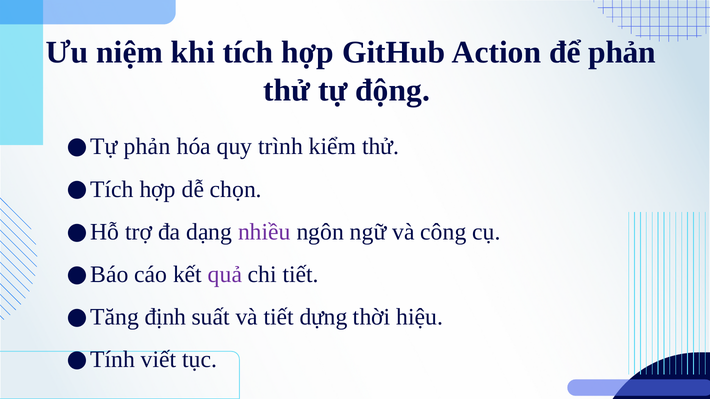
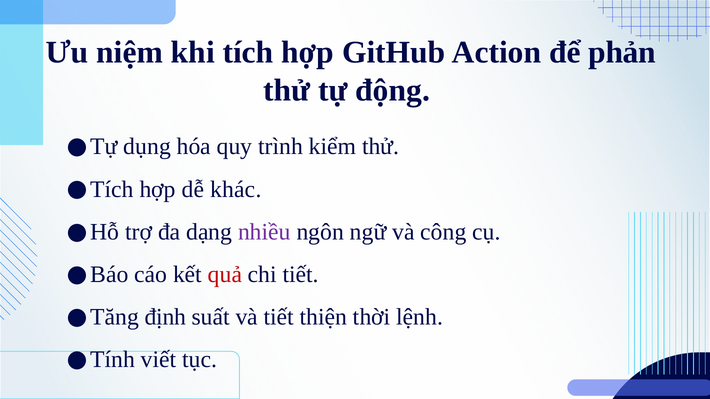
phản at (147, 147): phản -> dụng
chọn: chọn -> khác
quả colour: purple -> red
dựng: dựng -> thiện
hiệu: hiệu -> lệnh
